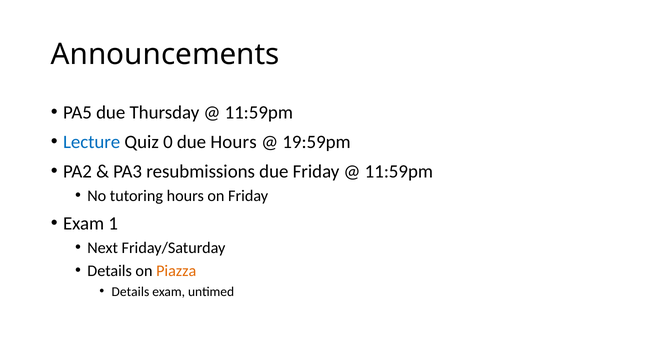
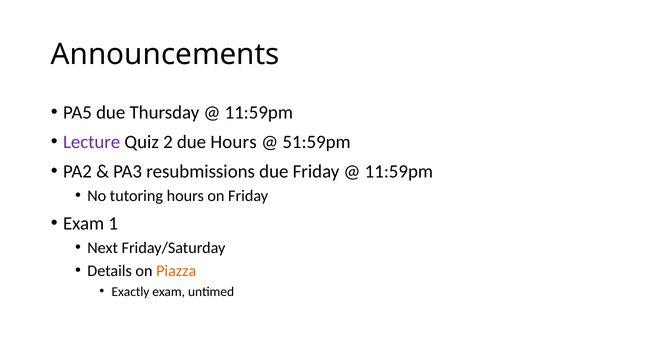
Lecture colour: blue -> purple
0: 0 -> 2
19:59pm: 19:59pm -> 51:59pm
Details at (130, 292): Details -> Exactly
